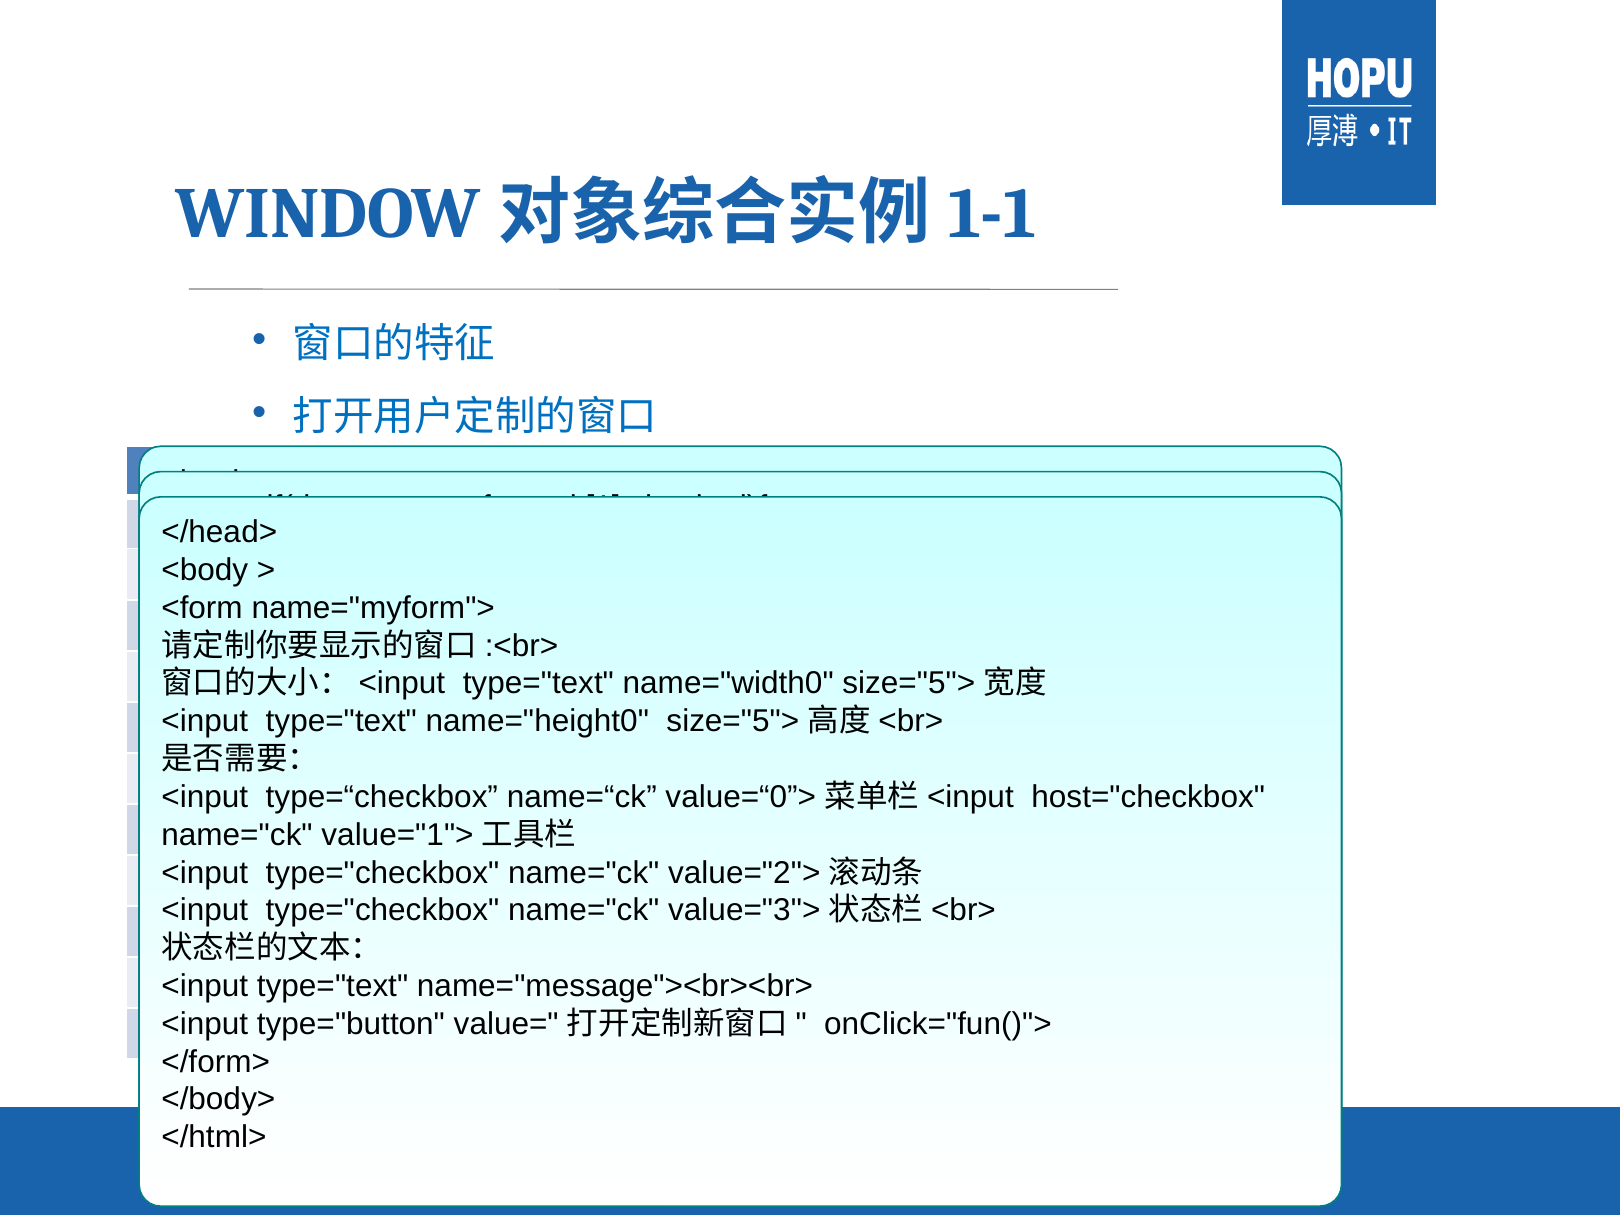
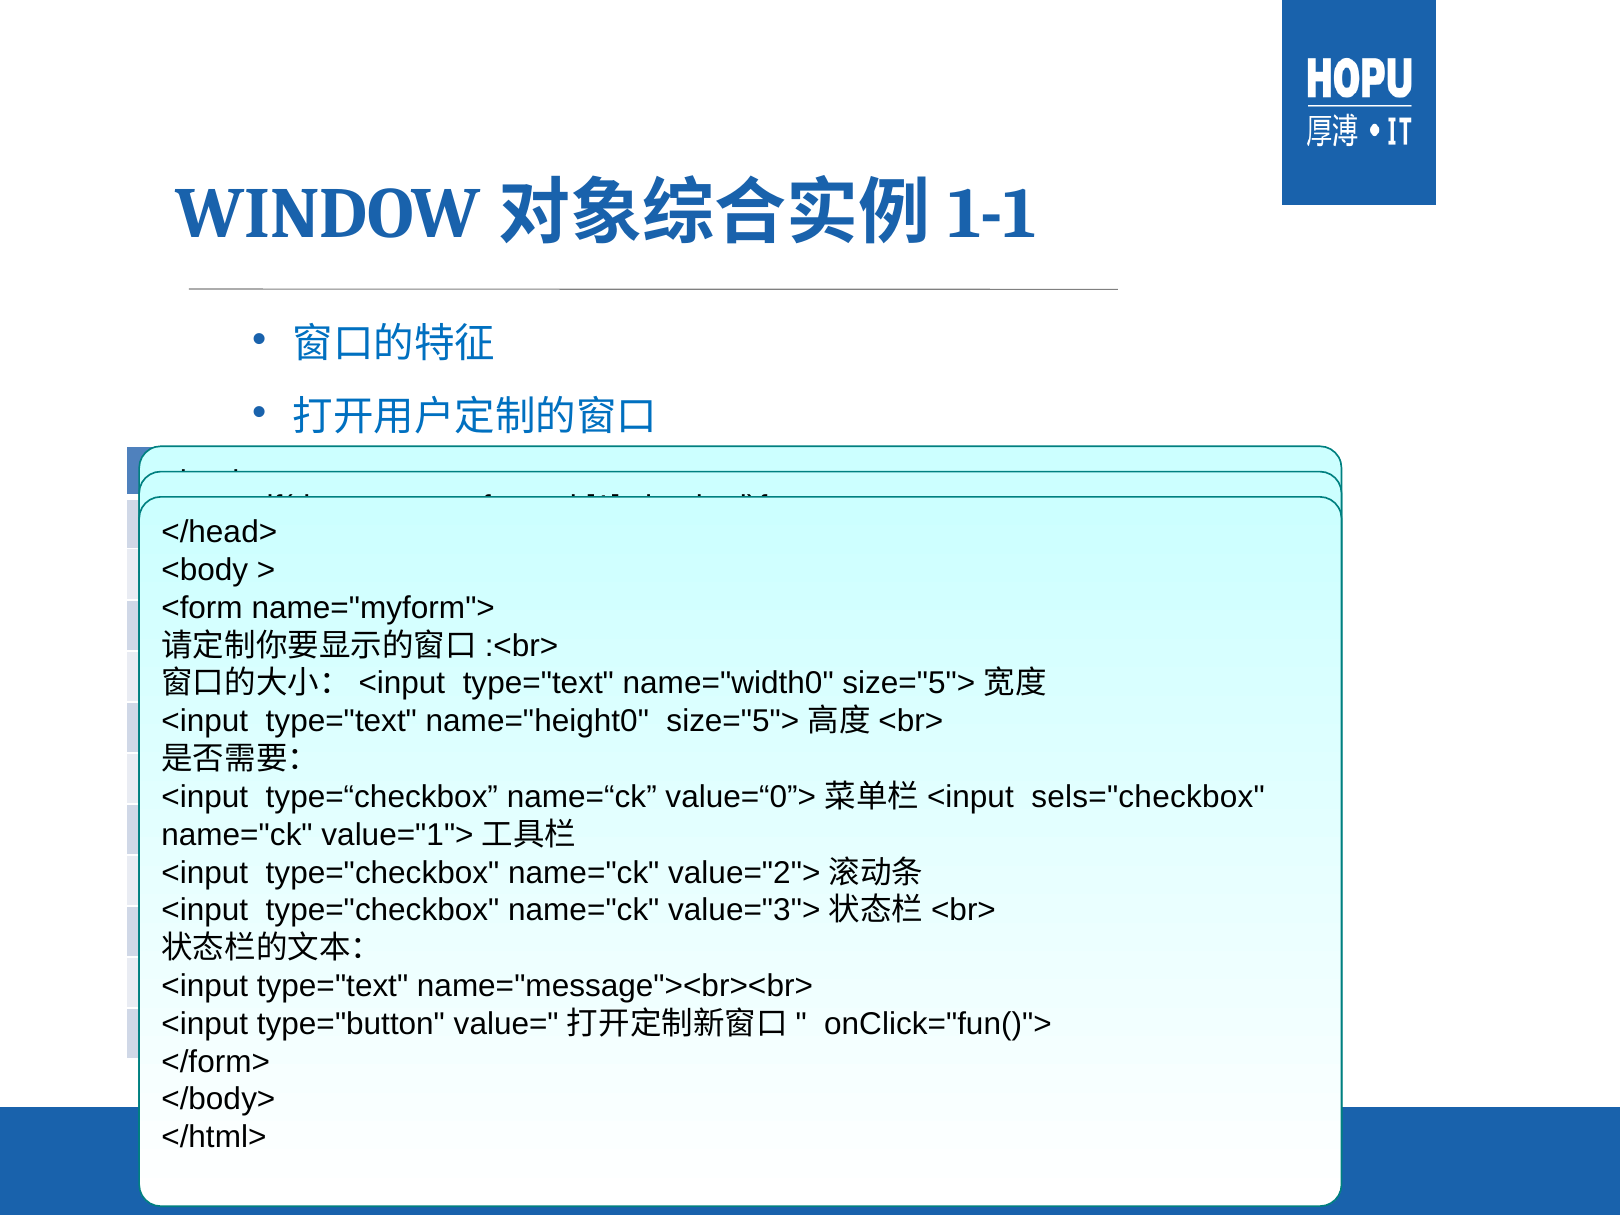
host="checkbox: host="checkbox -> sels="checkbox
